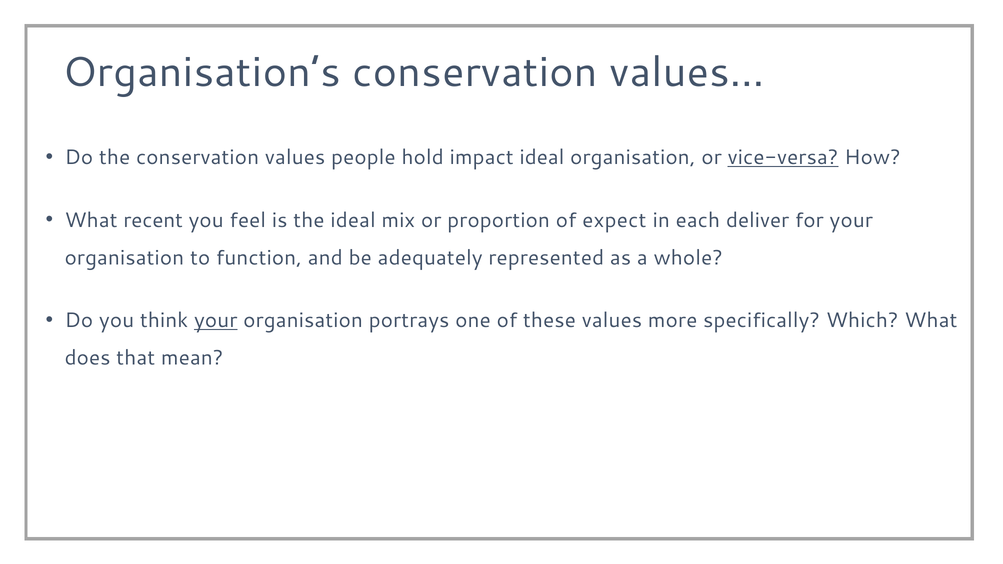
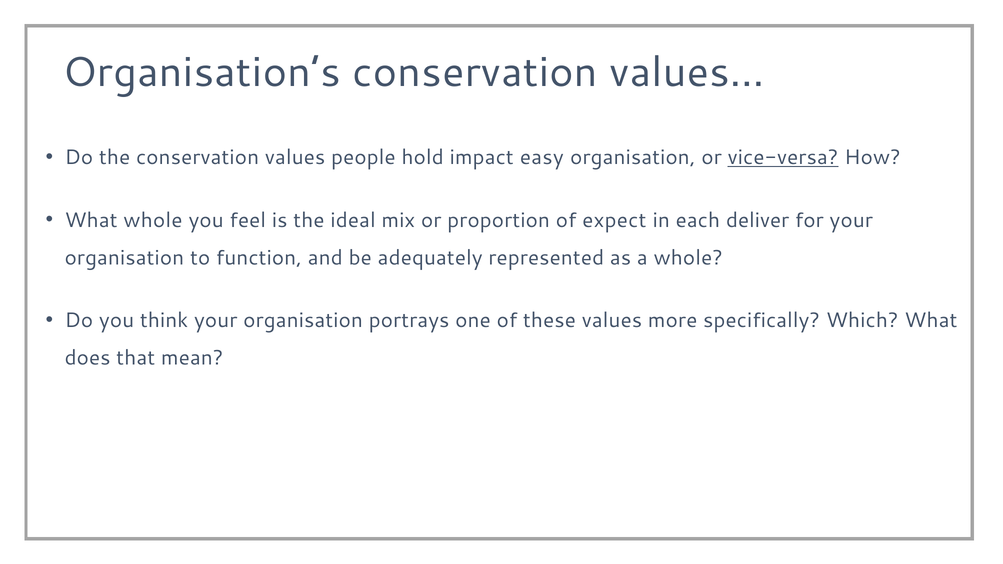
impact ideal: ideal -> easy
What recent: recent -> whole
your at (216, 321) underline: present -> none
